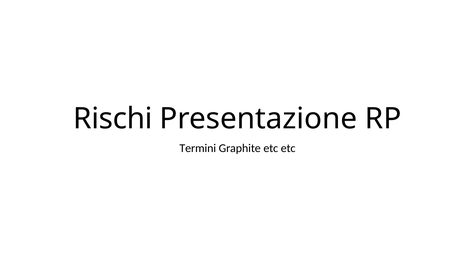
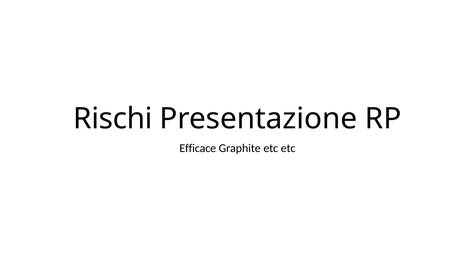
Termini: Termini -> Efficace
